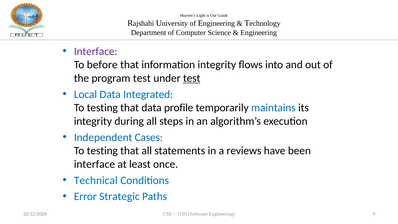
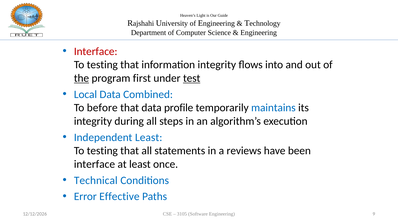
Interface at (96, 51) colour: purple -> red
before at (102, 65): before -> testing
the underline: none -> present
program test: test -> first
Integrated: Integrated -> Combined
testing at (102, 108): testing -> before
Independent Cases: Cases -> Least
Strategic: Strategic -> Effective
